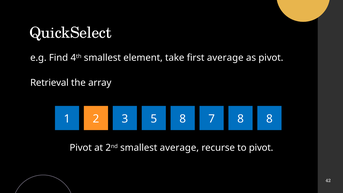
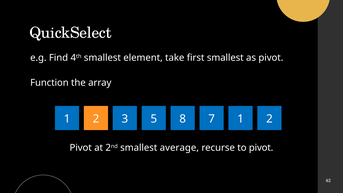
first average: average -> smallest
Retrieval: Retrieval -> Function
8 at (241, 119): 8 -> 1
2 8: 8 -> 2
